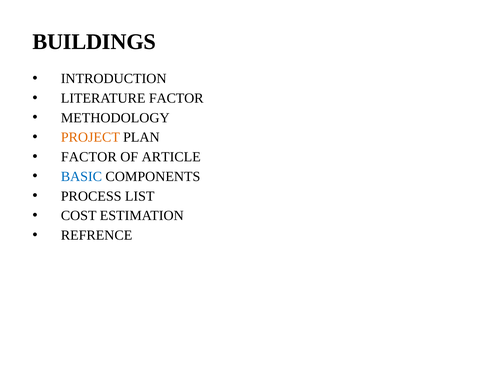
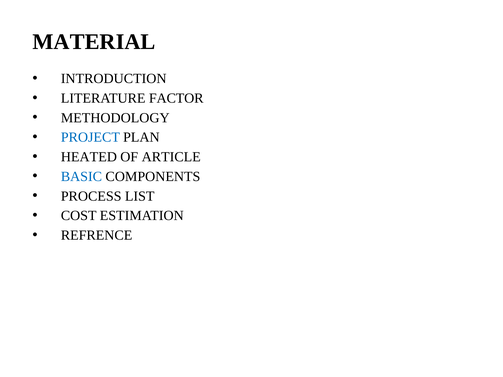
BUILDINGS: BUILDINGS -> MATERIAL
PROJECT colour: orange -> blue
FACTOR at (89, 157): FACTOR -> HEATED
